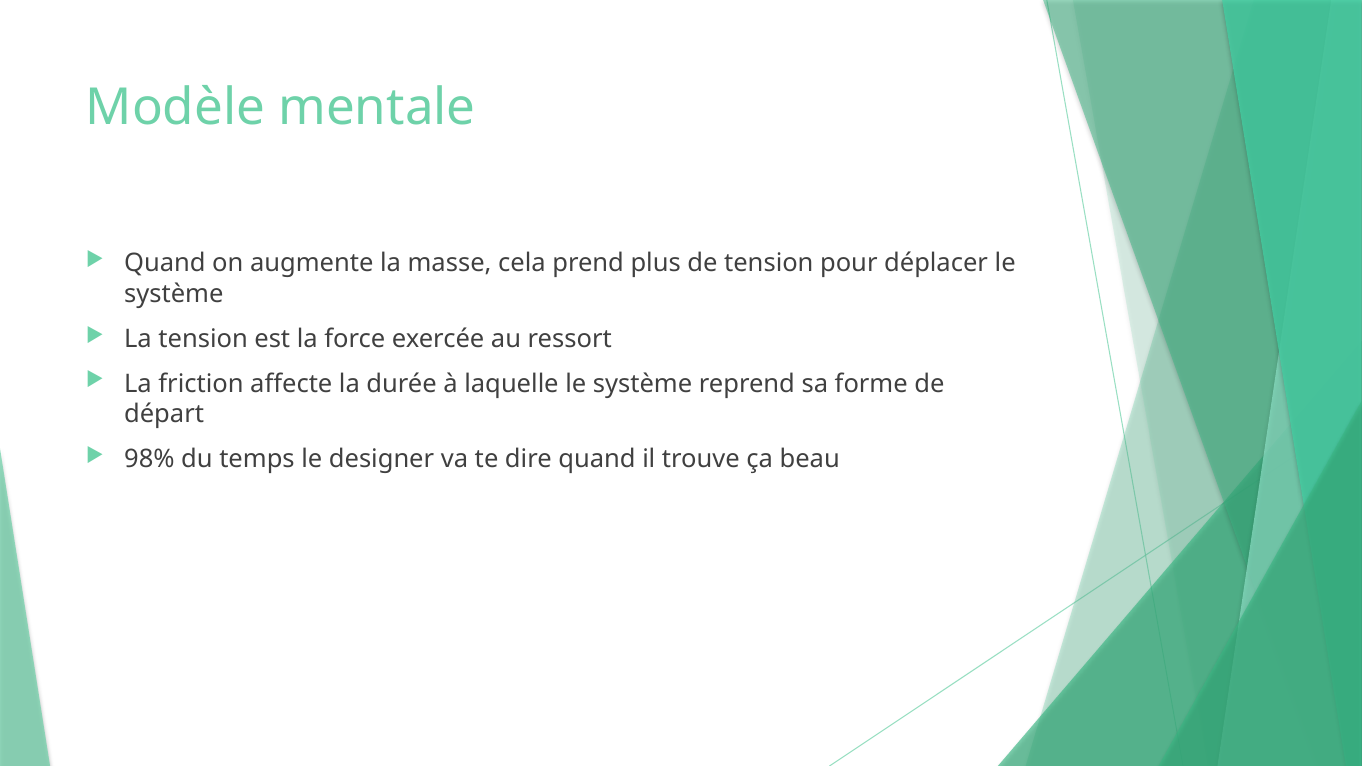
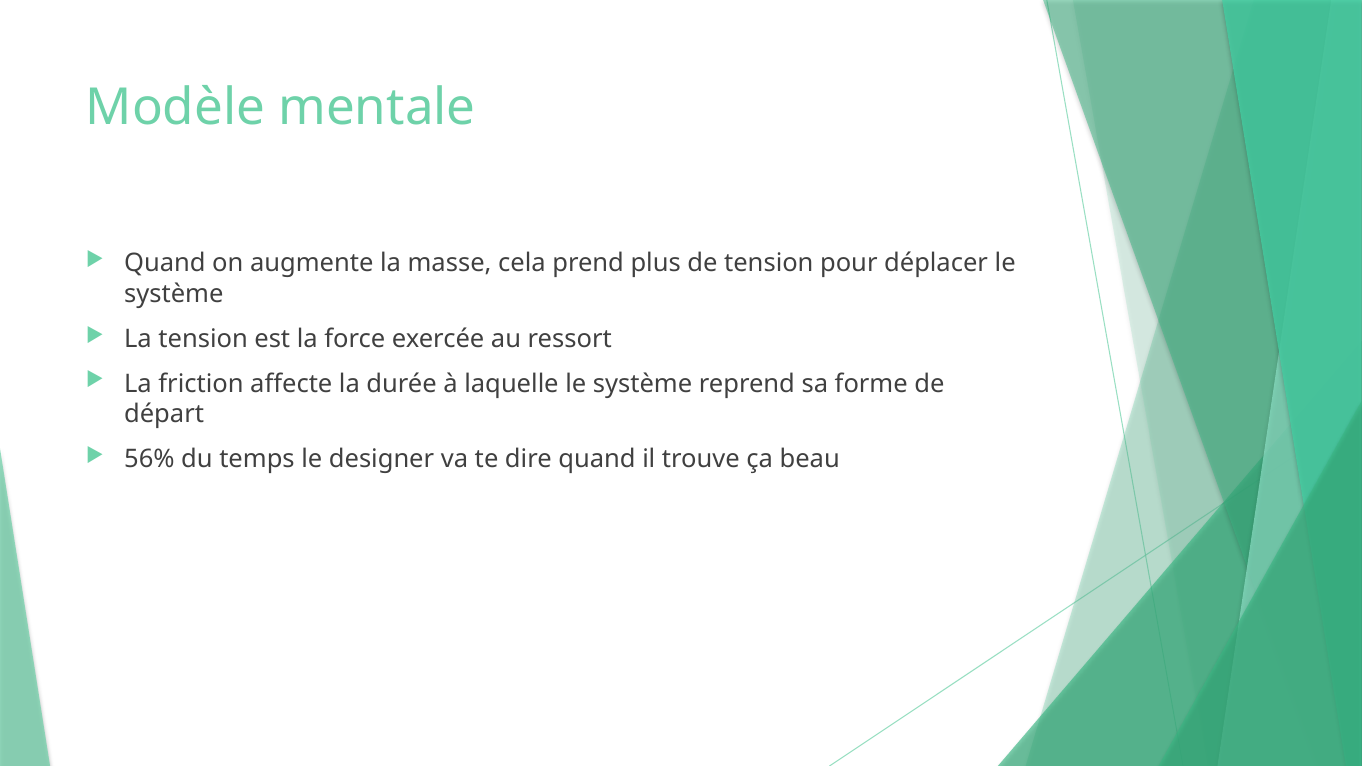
98%: 98% -> 56%
